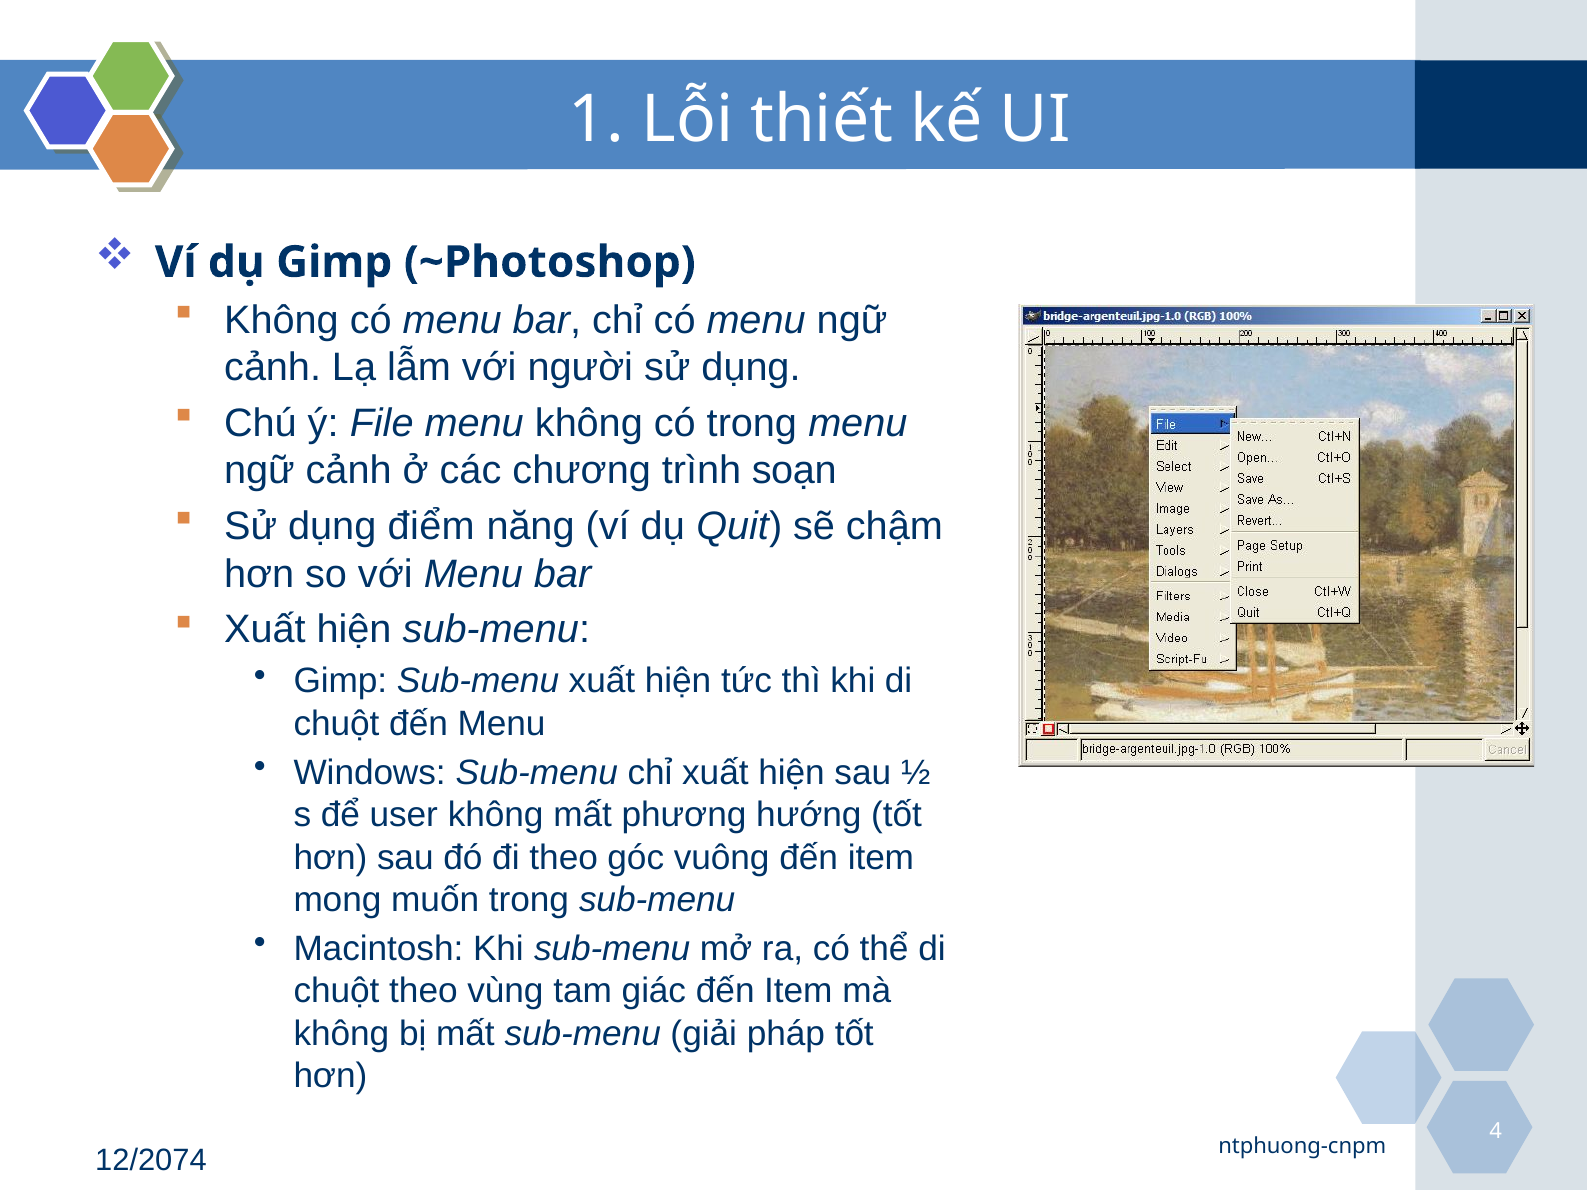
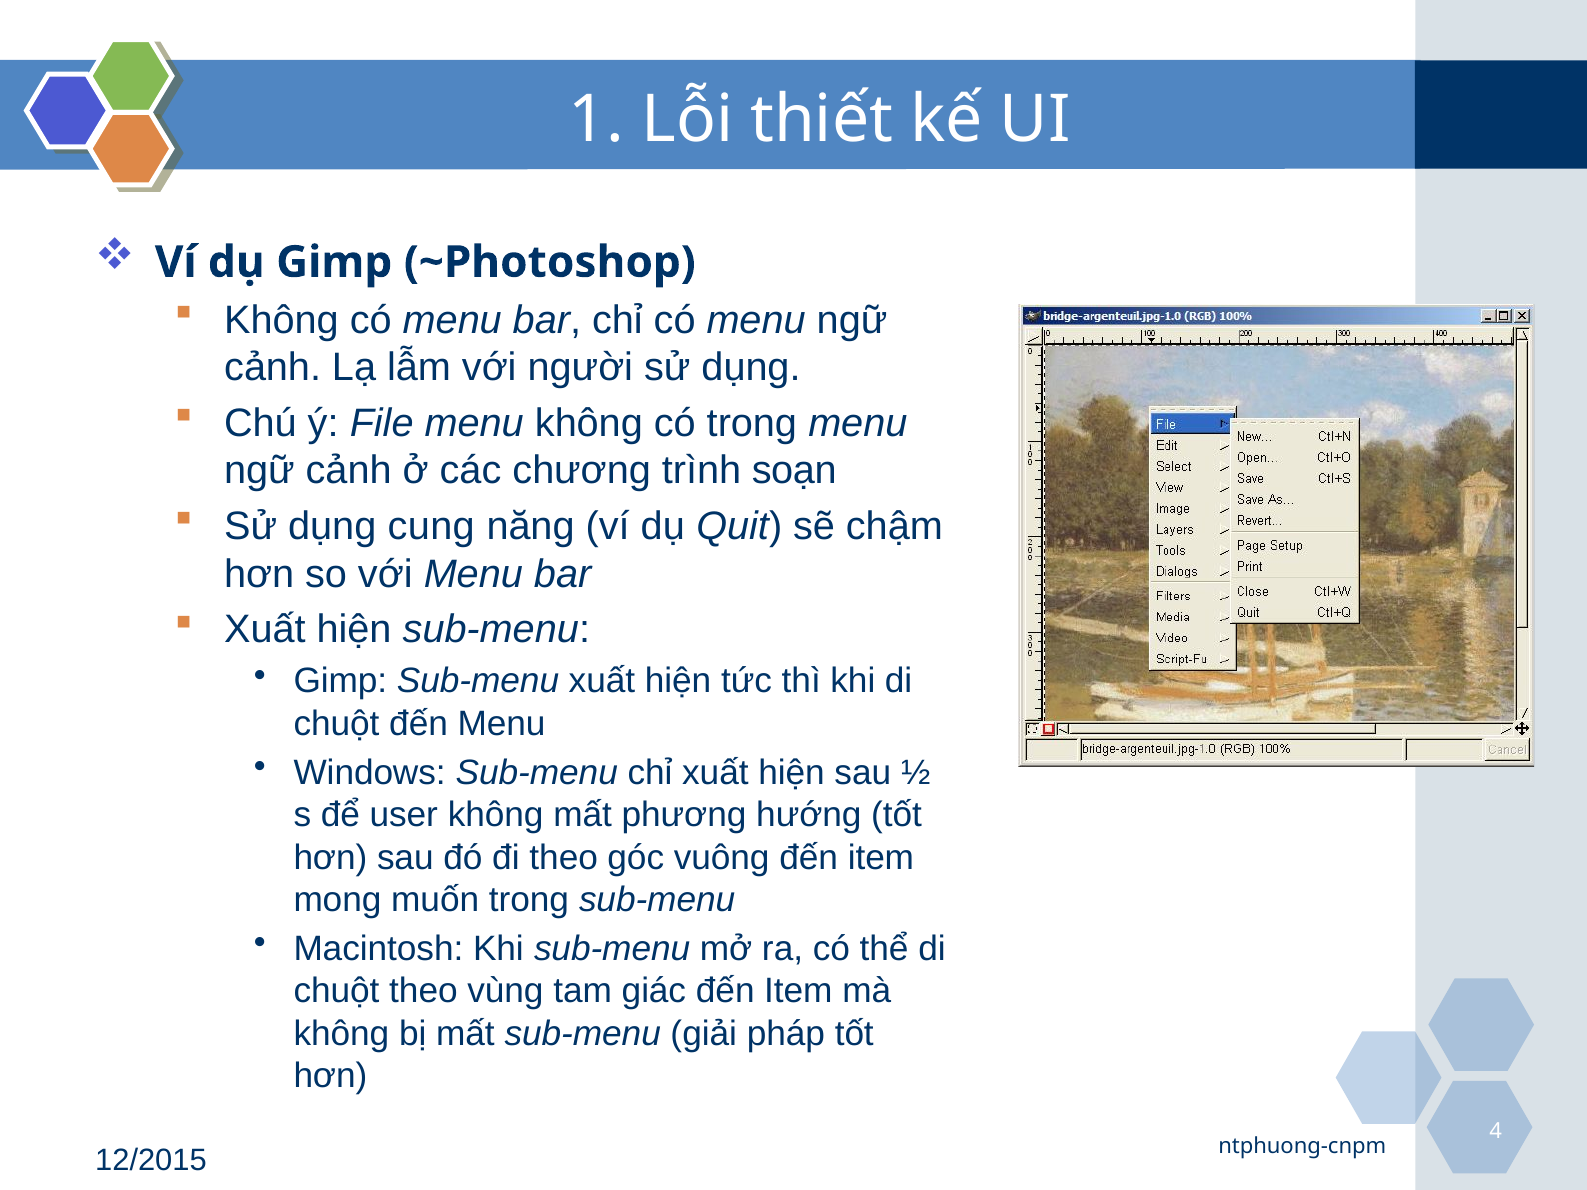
điểm: điểm -> cung
12/2074: 12/2074 -> 12/2015
